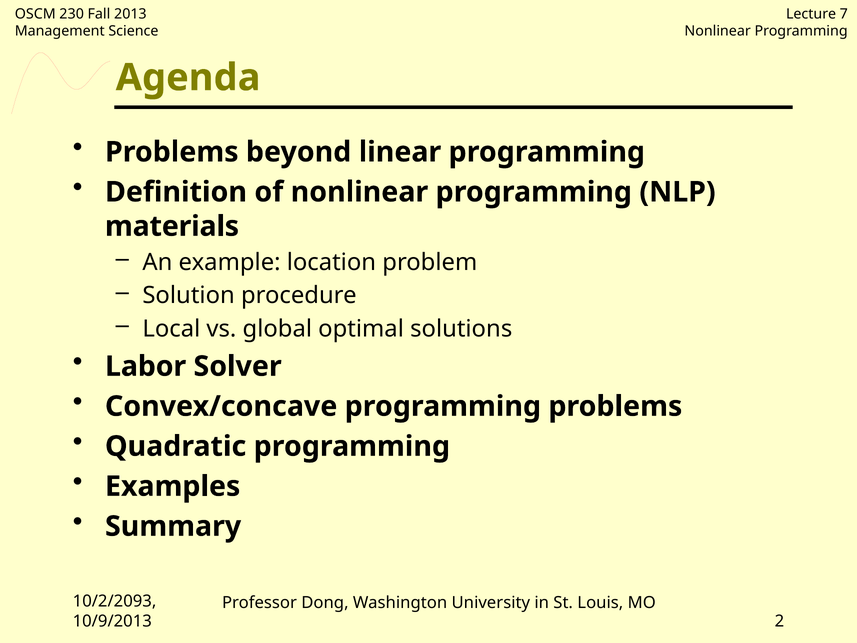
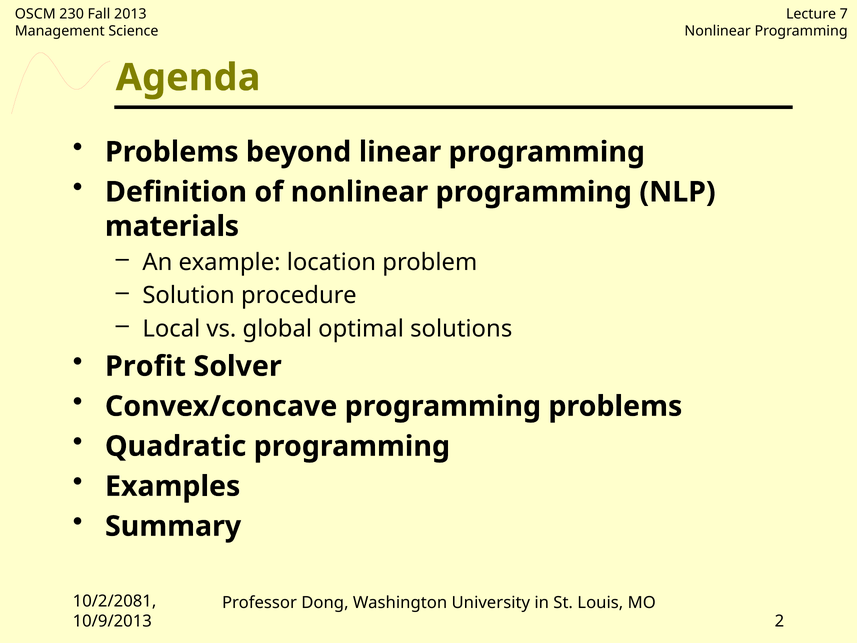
Labor: Labor -> Profit
10/2/2093: 10/2/2093 -> 10/2/2081
